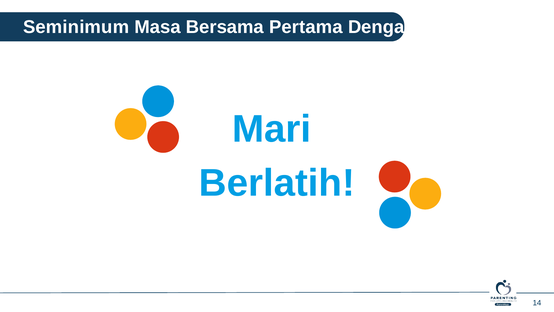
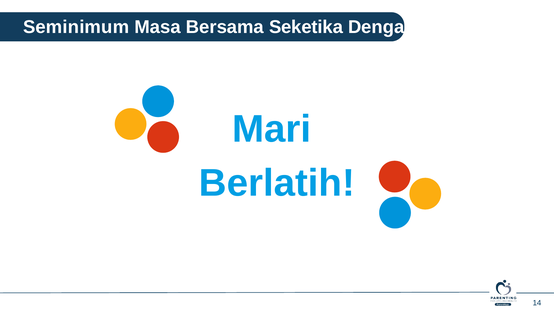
Pertama: Pertama -> Seketika
